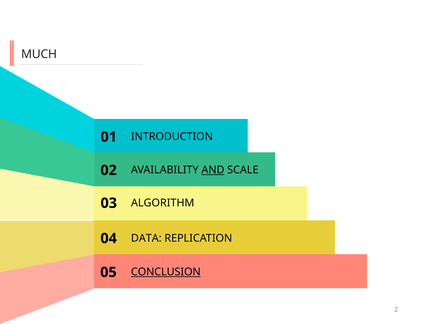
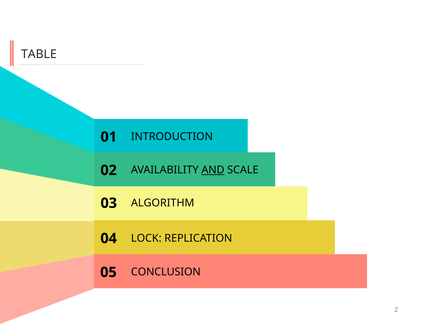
MUCH: MUCH -> TABLE
DATA: DATA -> LOCK
CONCLUSION underline: present -> none
